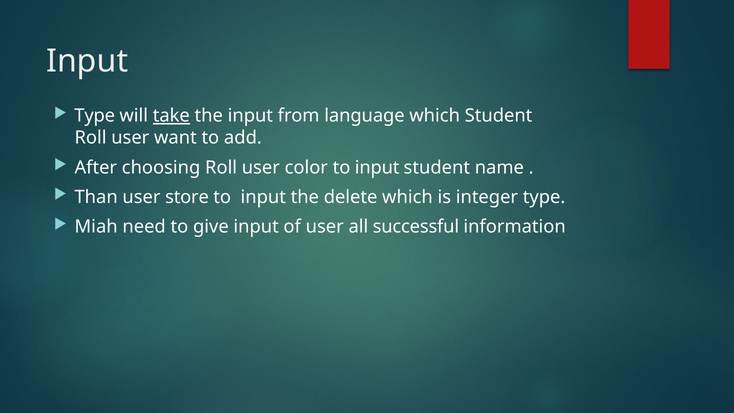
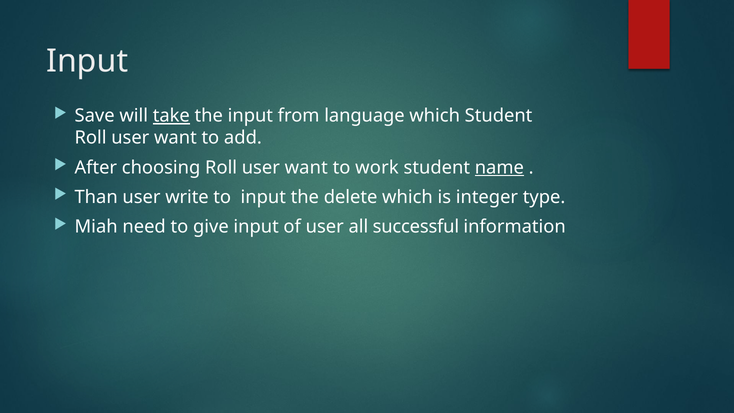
Type at (95, 116): Type -> Save
choosing Roll user color: color -> want
input at (377, 168): input -> work
name underline: none -> present
store: store -> write
